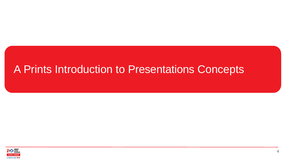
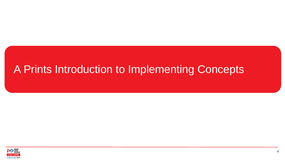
Presentations: Presentations -> Implementing
